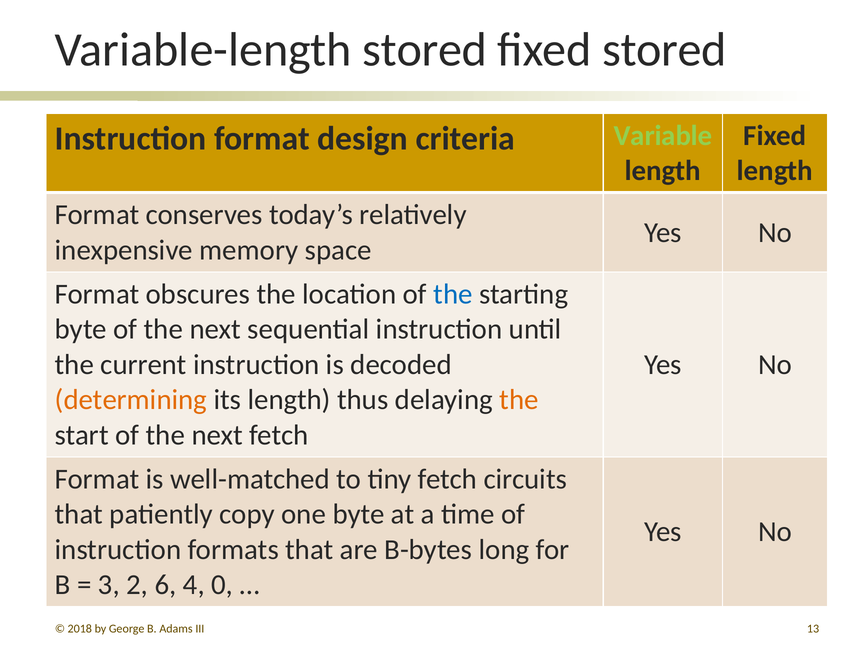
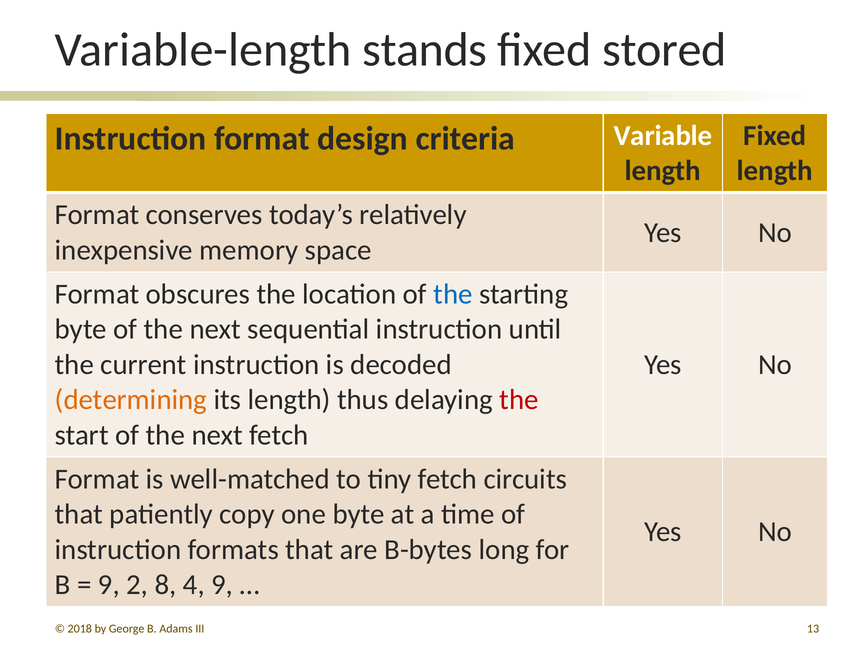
Variable-length stored: stored -> stands
Variable colour: light green -> white
the at (519, 400) colour: orange -> red
3 at (109, 585): 3 -> 9
6: 6 -> 8
4 0: 0 -> 9
